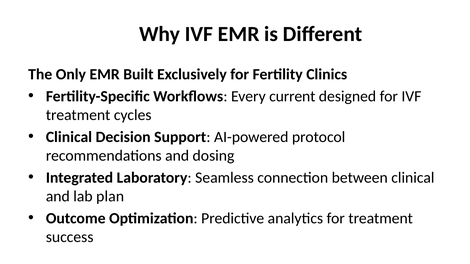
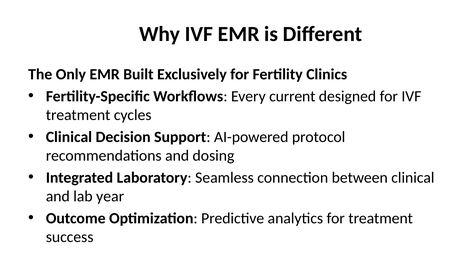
plan: plan -> year
